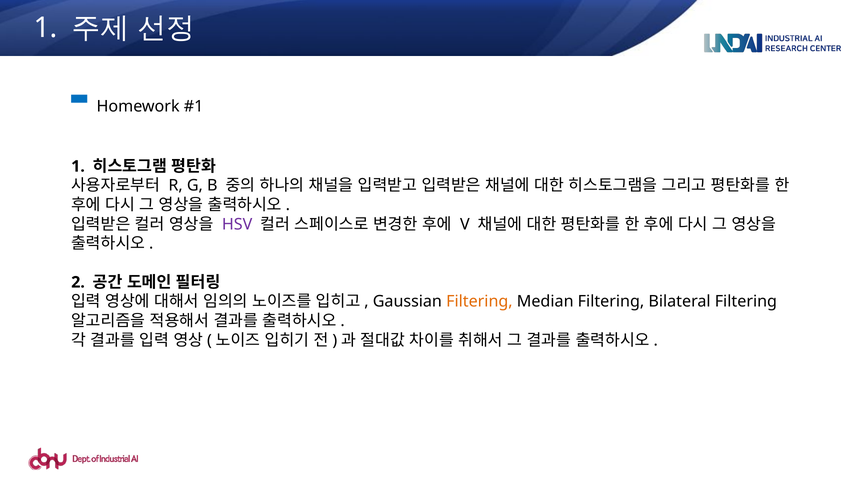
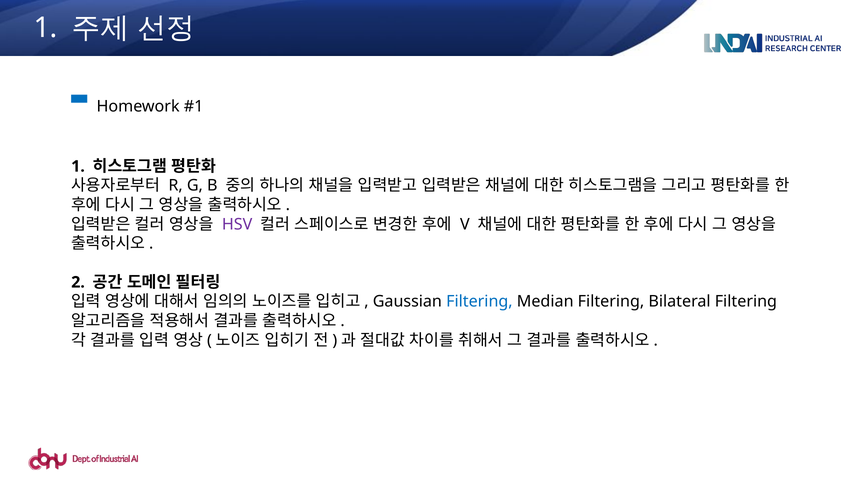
Filtering at (479, 302) colour: orange -> blue
